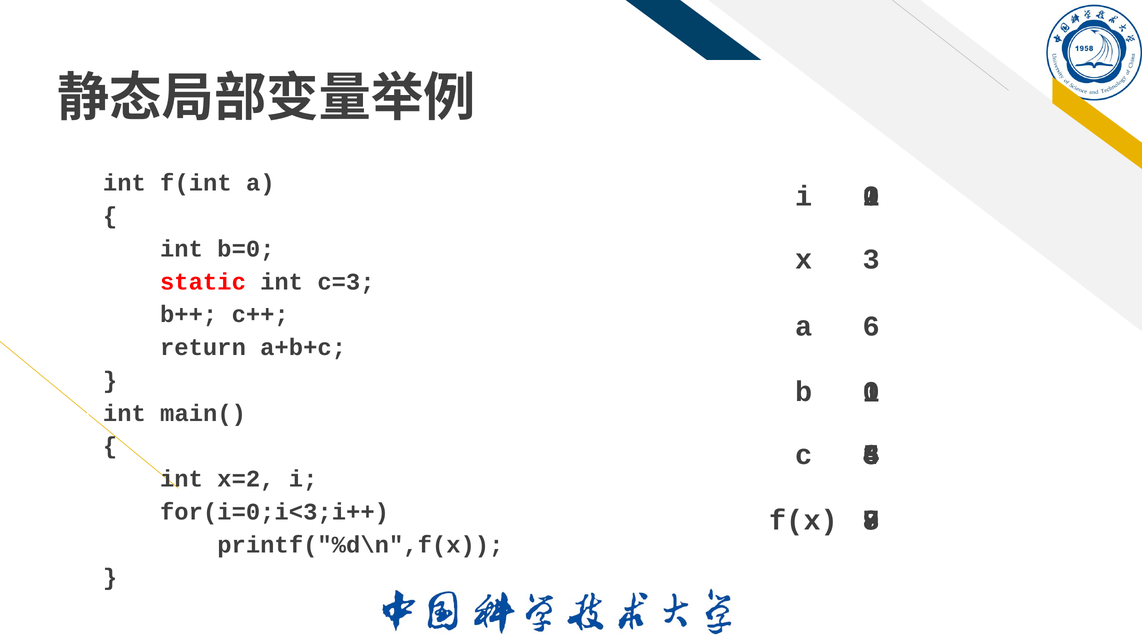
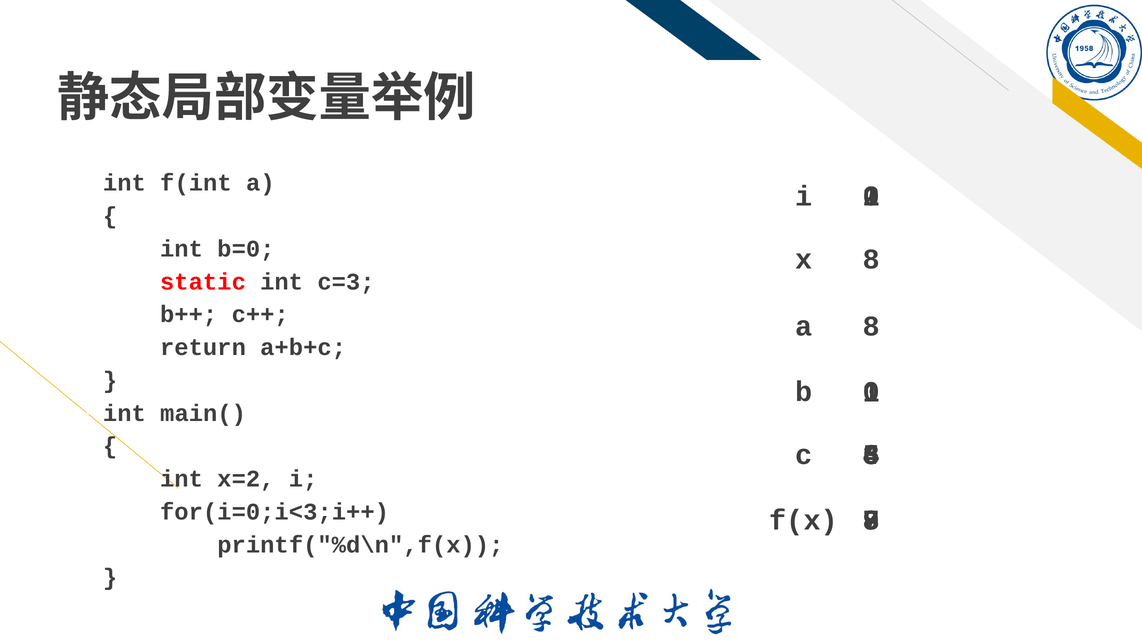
x 3: 3 -> 8
a 6: 6 -> 8
